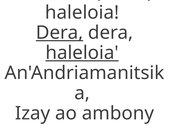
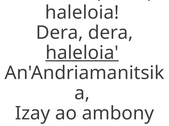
Dera at (60, 33) underline: present -> none
